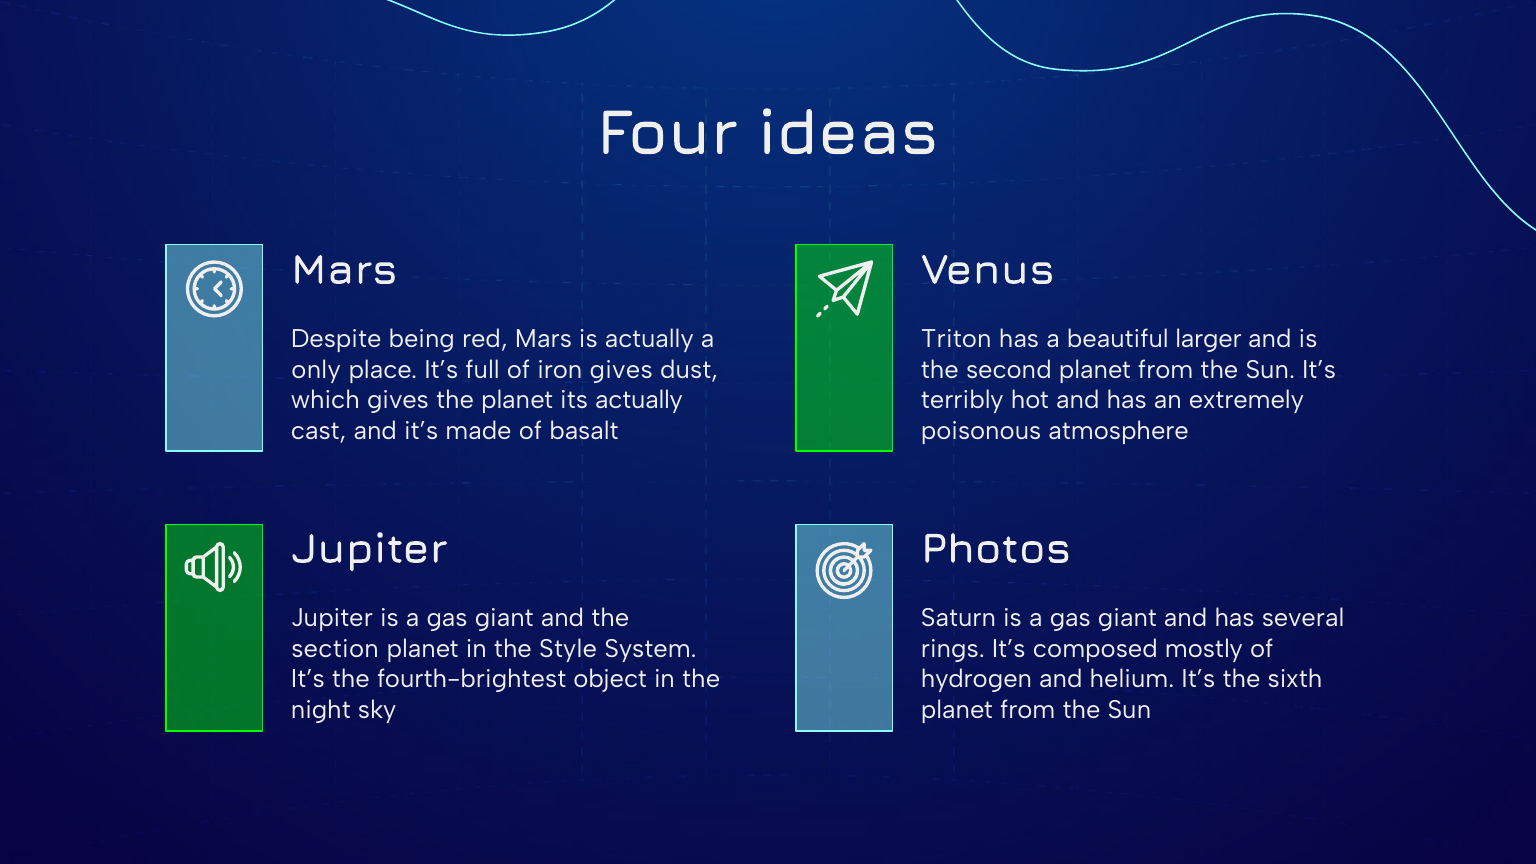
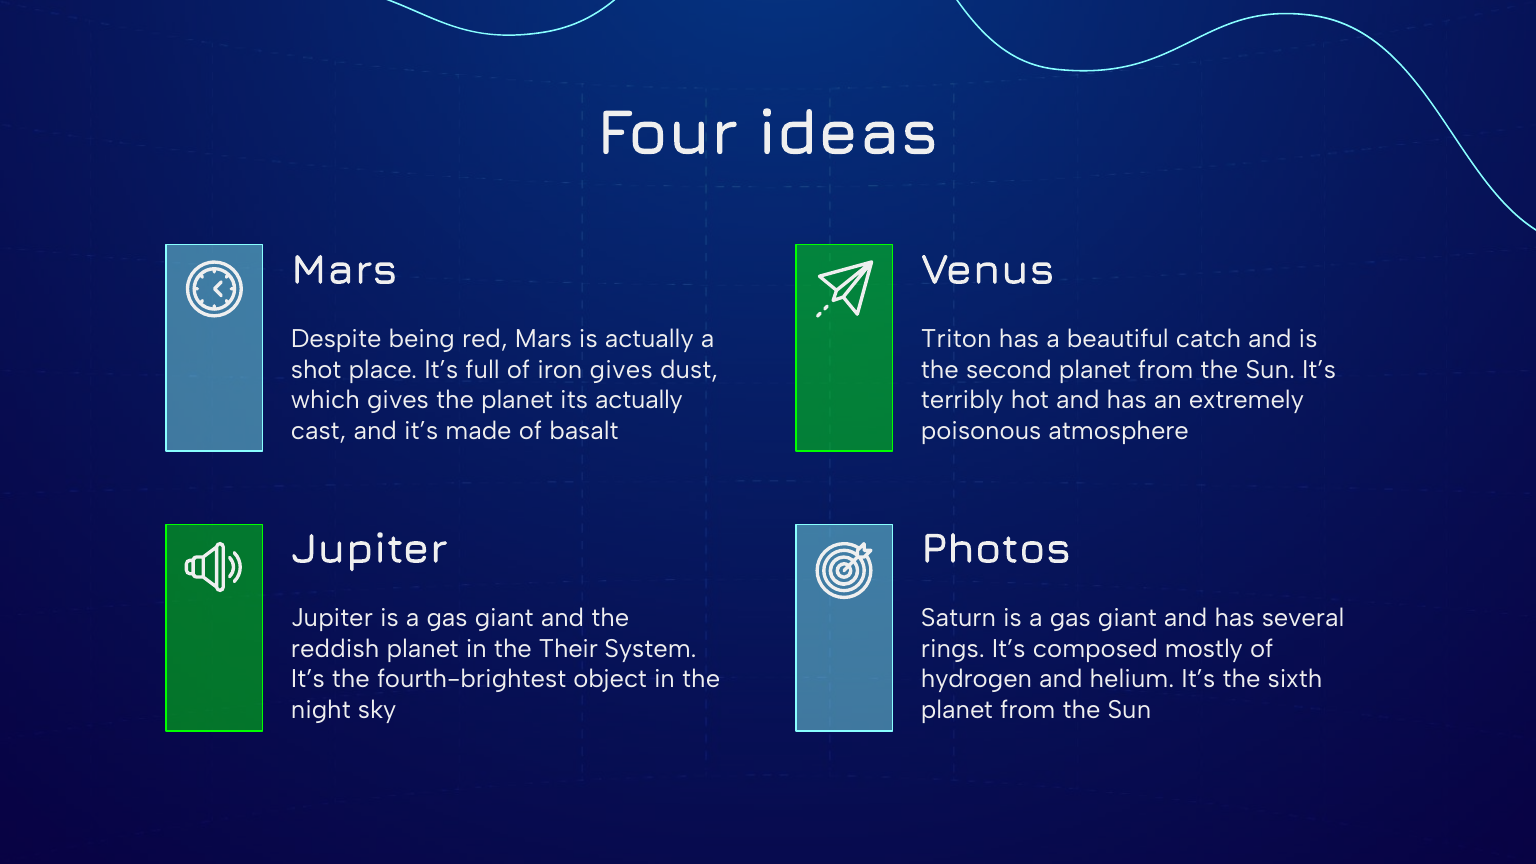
larger: larger -> catch
only: only -> shot
section: section -> reddish
Style: Style -> Their
